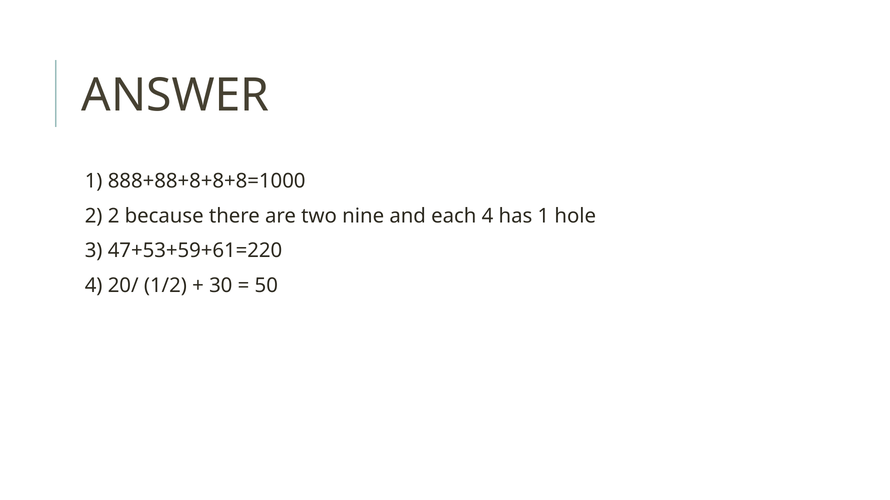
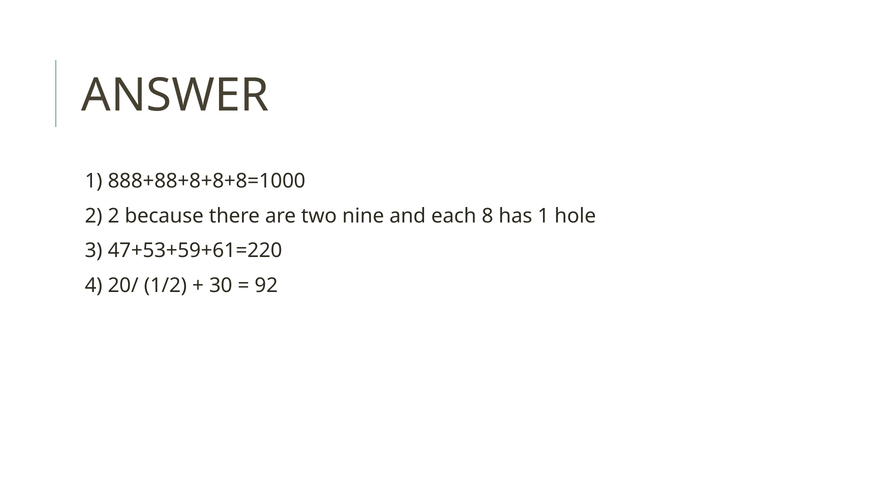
each 4: 4 -> 8
50: 50 -> 92
